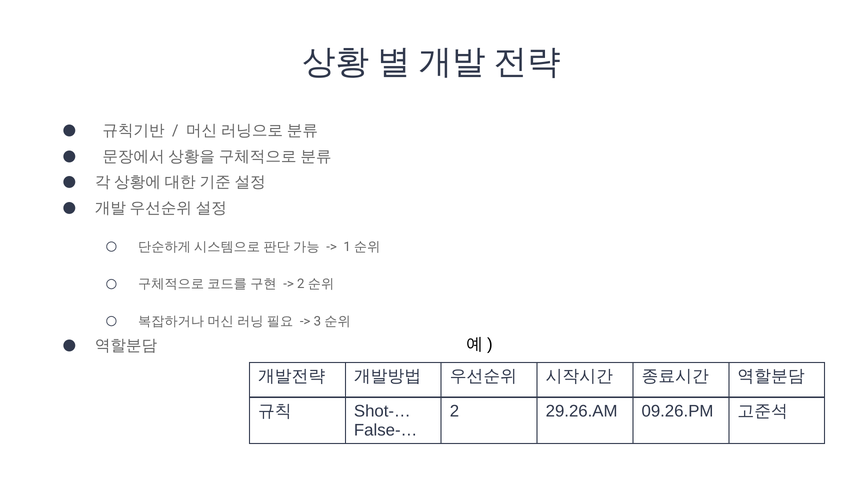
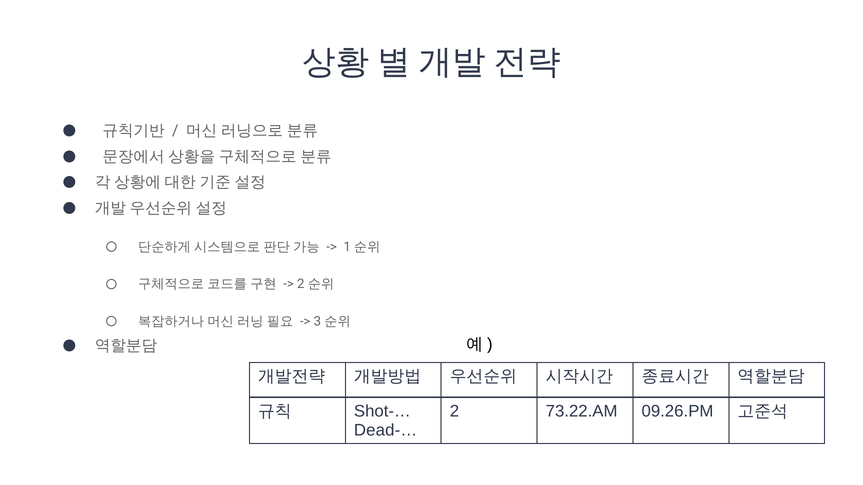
29.26.AM: 29.26.AM -> 73.22.AM
False-…: False-… -> Dead-…
